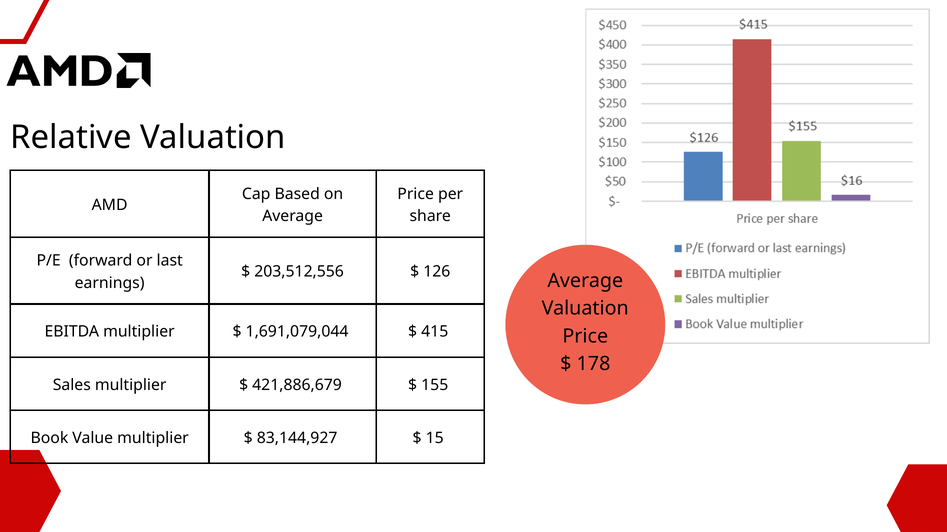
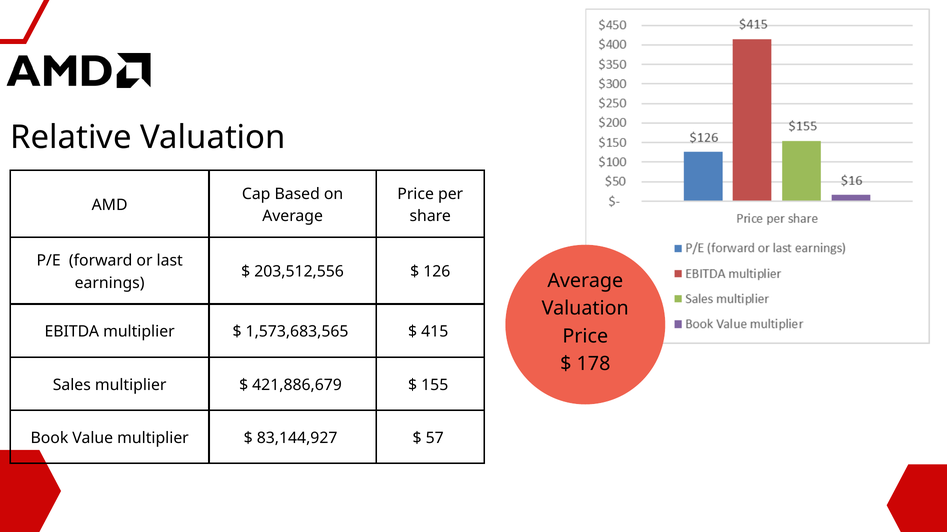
1,691,079,044: 1,691,079,044 -> 1,573,683,565
15: 15 -> 57
